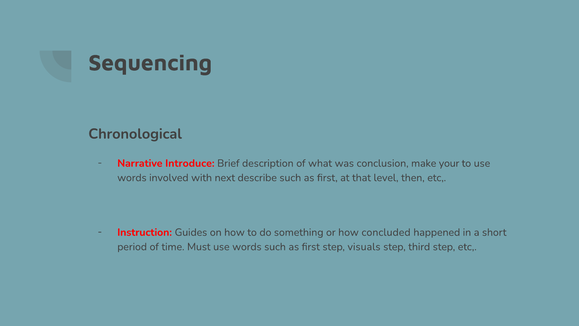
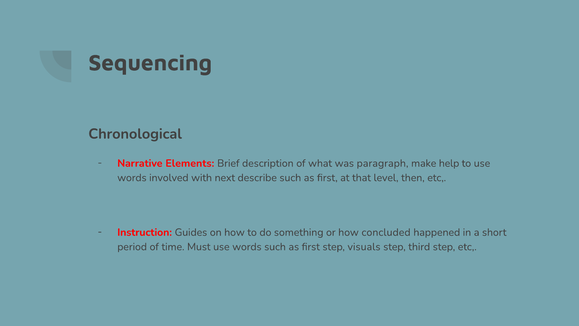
Introduce: Introduce -> Elements
conclusion: conclusion -> paragraph
your: your -> help
